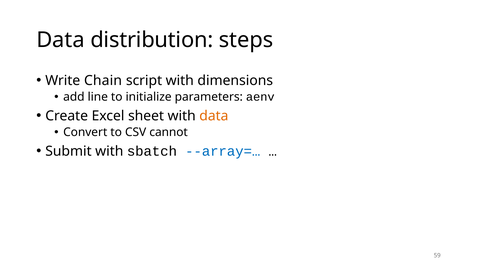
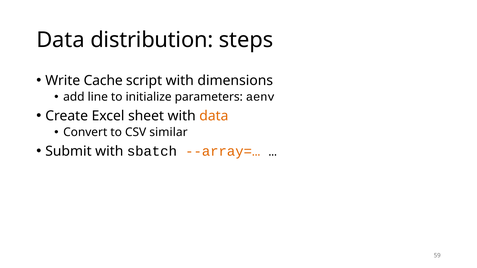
Chain: Chain -> Cache
cannot: cannot -> similar
--array=… colour: blue -> orange
